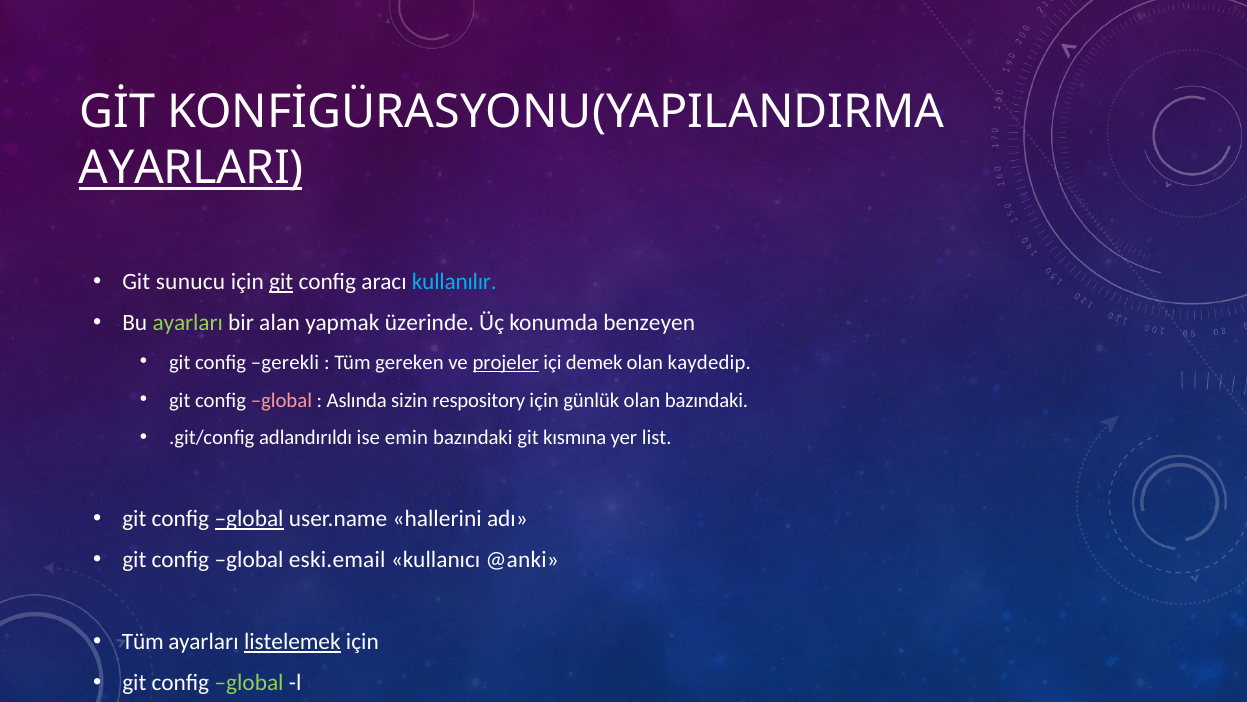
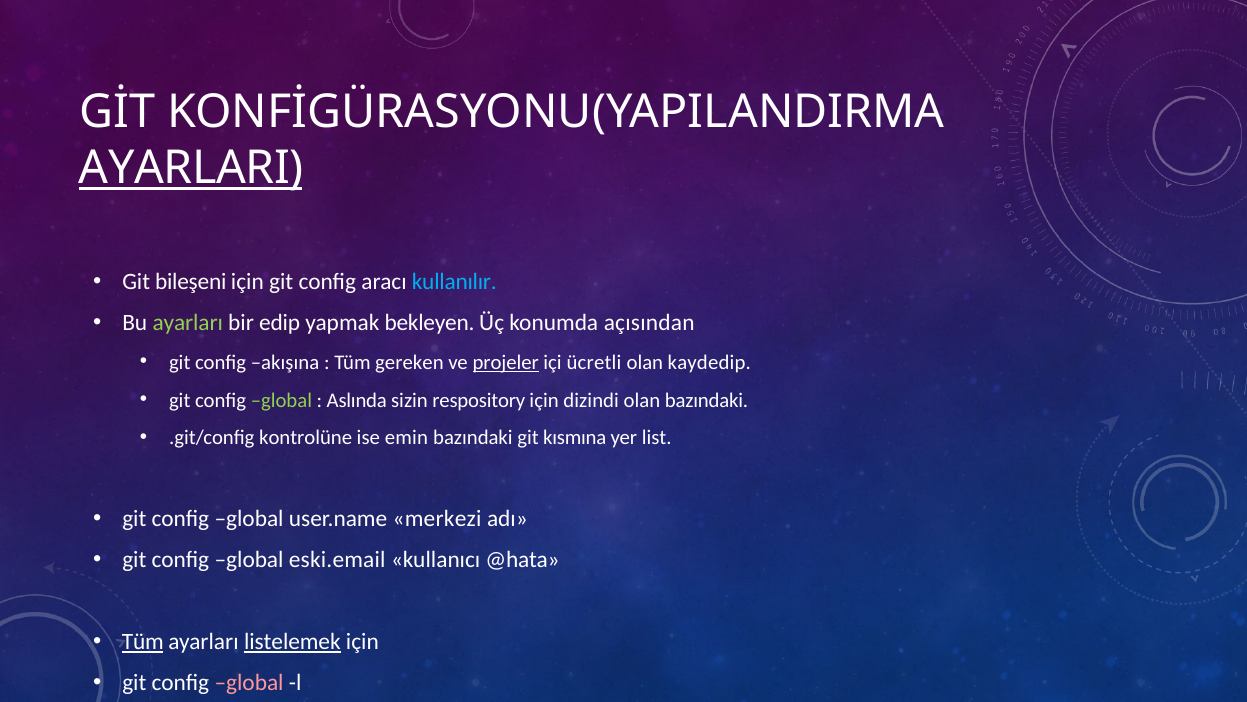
sunucu: sunucu -> bileşeni
git at (281, 282) underline: present -> none
alan: alan -> edip
üzerinde: üzerinde -> bekleyen
benzeyen: benzeyen -> açısından
gerekli: gerekli -> akışına
demek: demek -> ücretli
global at (281, 400) colour: pink -> light green
günlük: günlük -> dizindi
adlandırıldı: adlandırıldı -> kontrolüne
global at (249, 518) underline: present -> none
hallerini: hallerini -> merkezi
@anki: @anki -> @hata
Tüm at (143, 642) underline: none -> present
global at (249, 683) colour: light green -> pink
